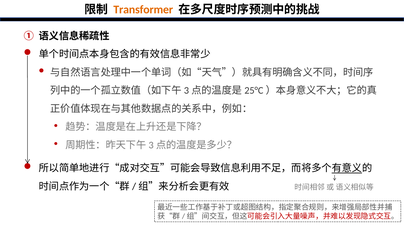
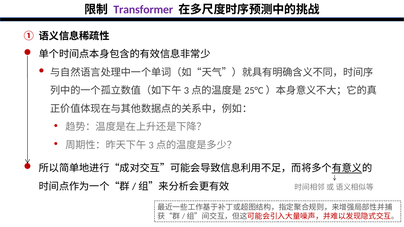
Transformer colour: orange -> purple
